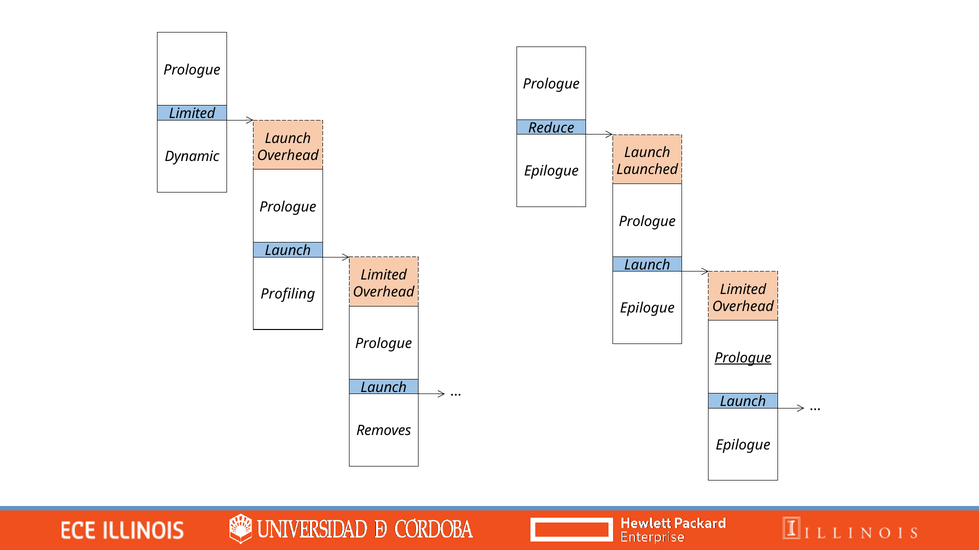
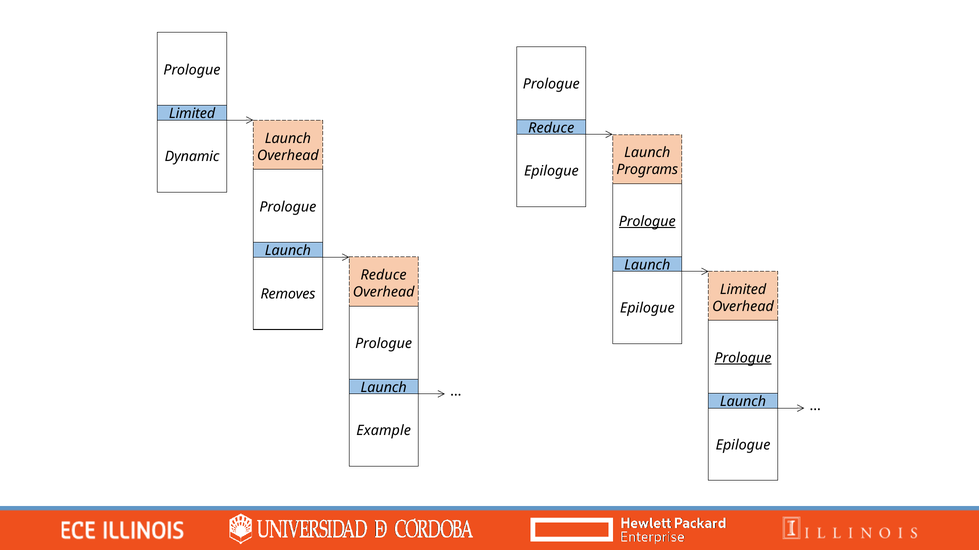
Launched: Launched -> Programs
Prologue at (647, 222) underline: none -> present
Limited at (384, 275): Limited -> Reduce
Profiling: Profiling -> Removes
Removes: Removes -> Example
